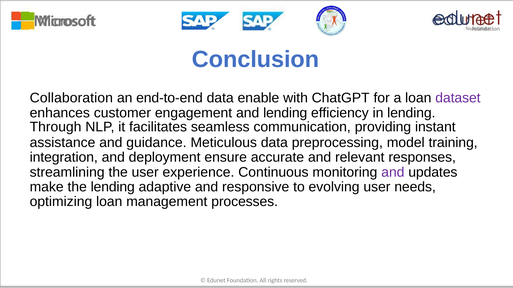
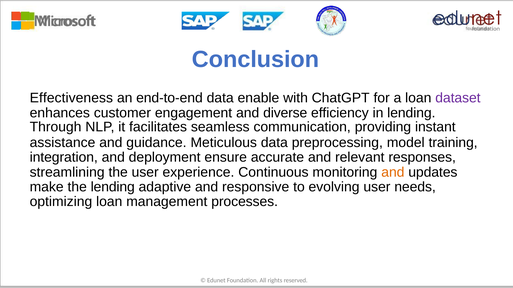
Collaboration: Collaboration -> Effectiveness
and lending: lending -> diverse
and at (393, 172) colour: purple -> orange
